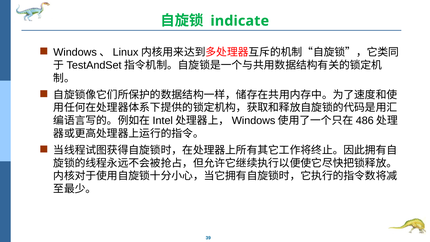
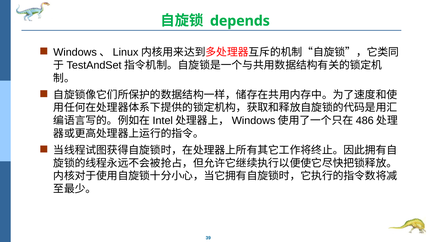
indicate: indicate -> depends
